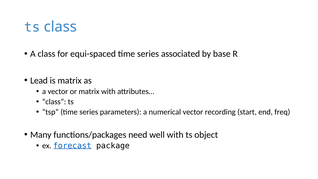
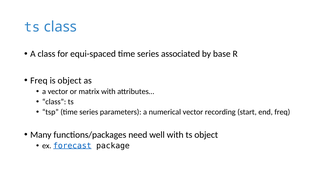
Lead at (39, 80): Lead -> Freq
is matrix: matrix -> object
